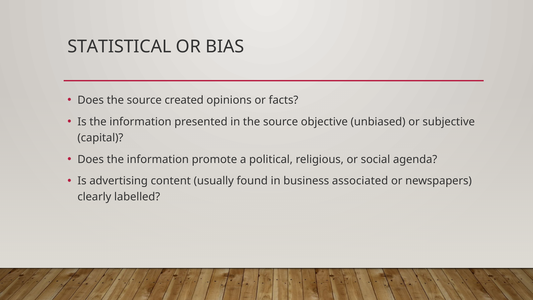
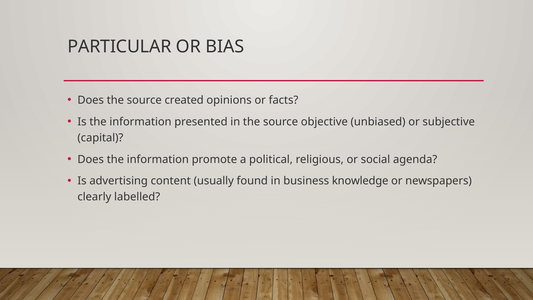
STATISTICAL: STATISTICAL -> PARTICULAR
associated: associated -> knowledge
